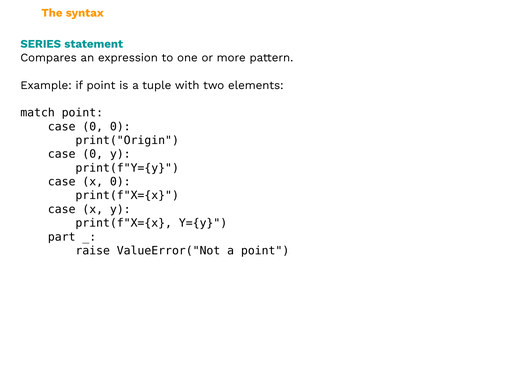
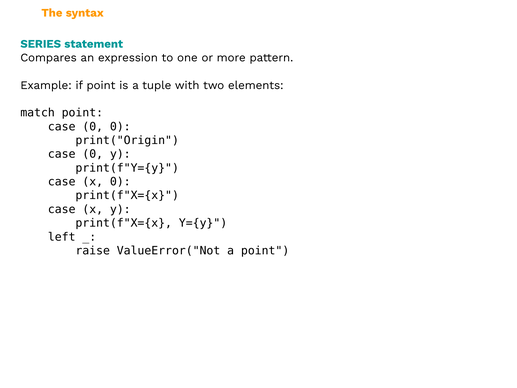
part: part -> left
